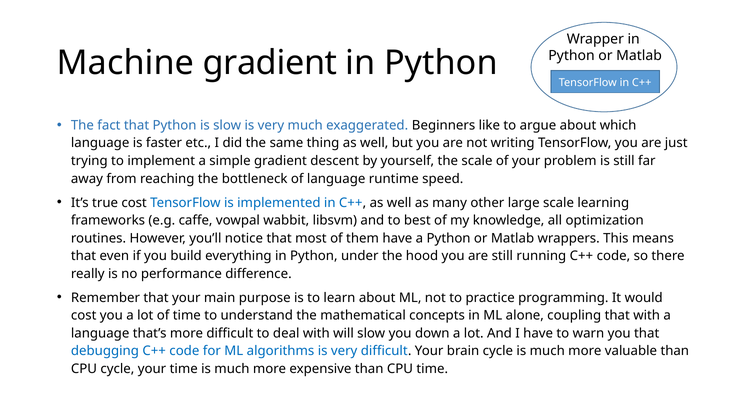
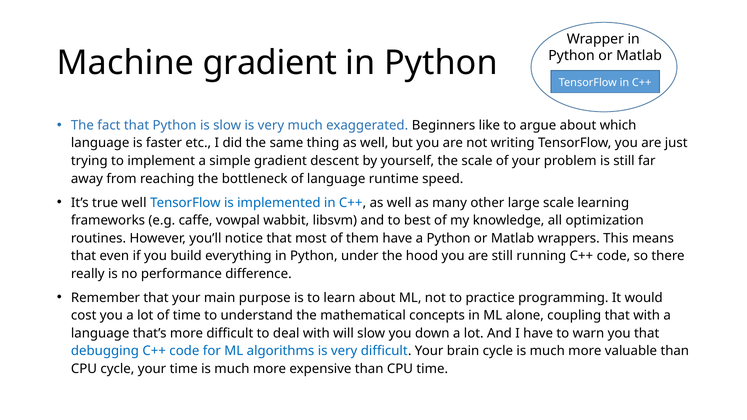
true cost: cost -> well
